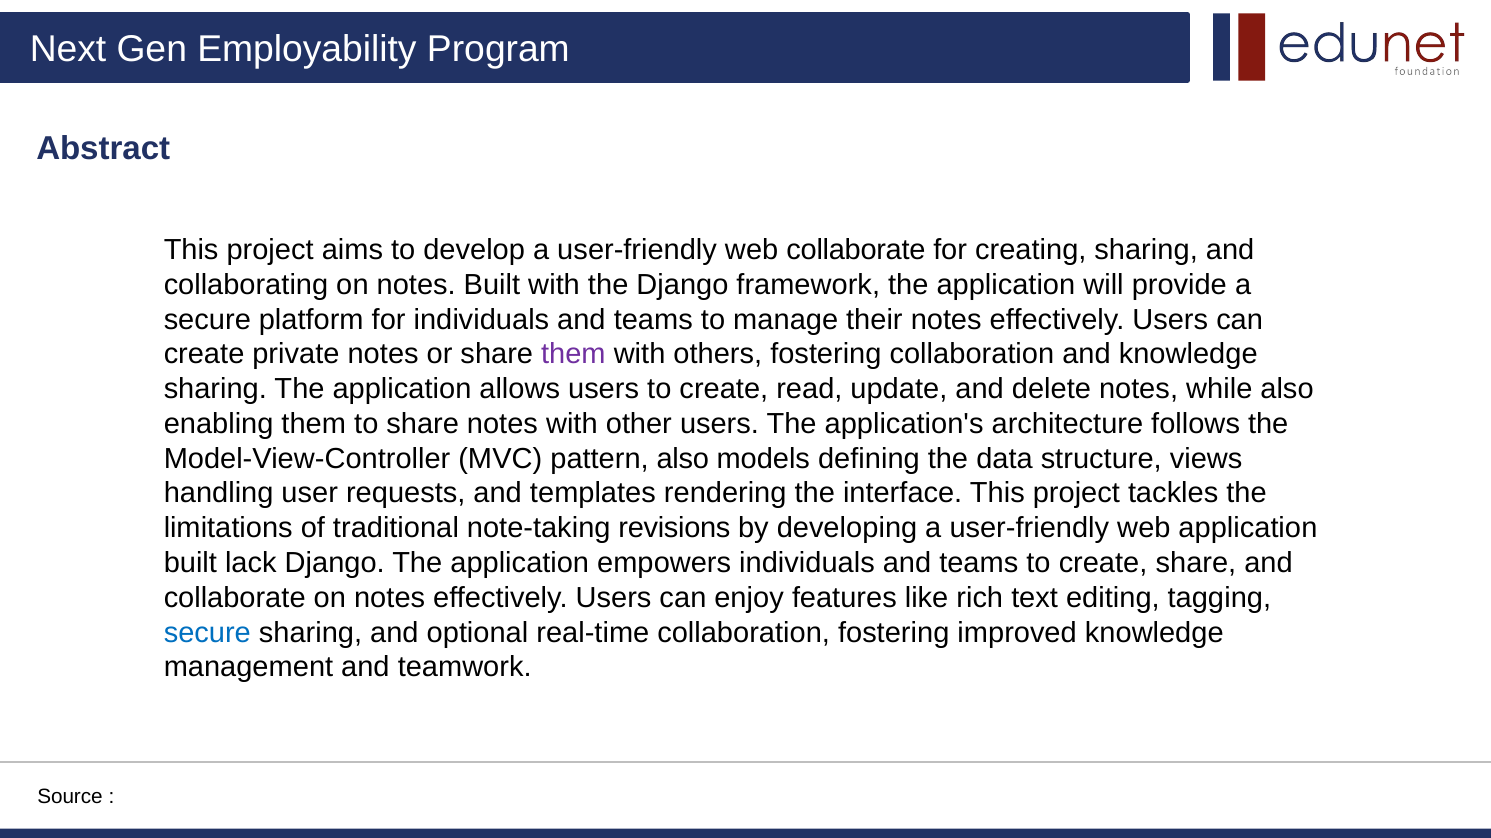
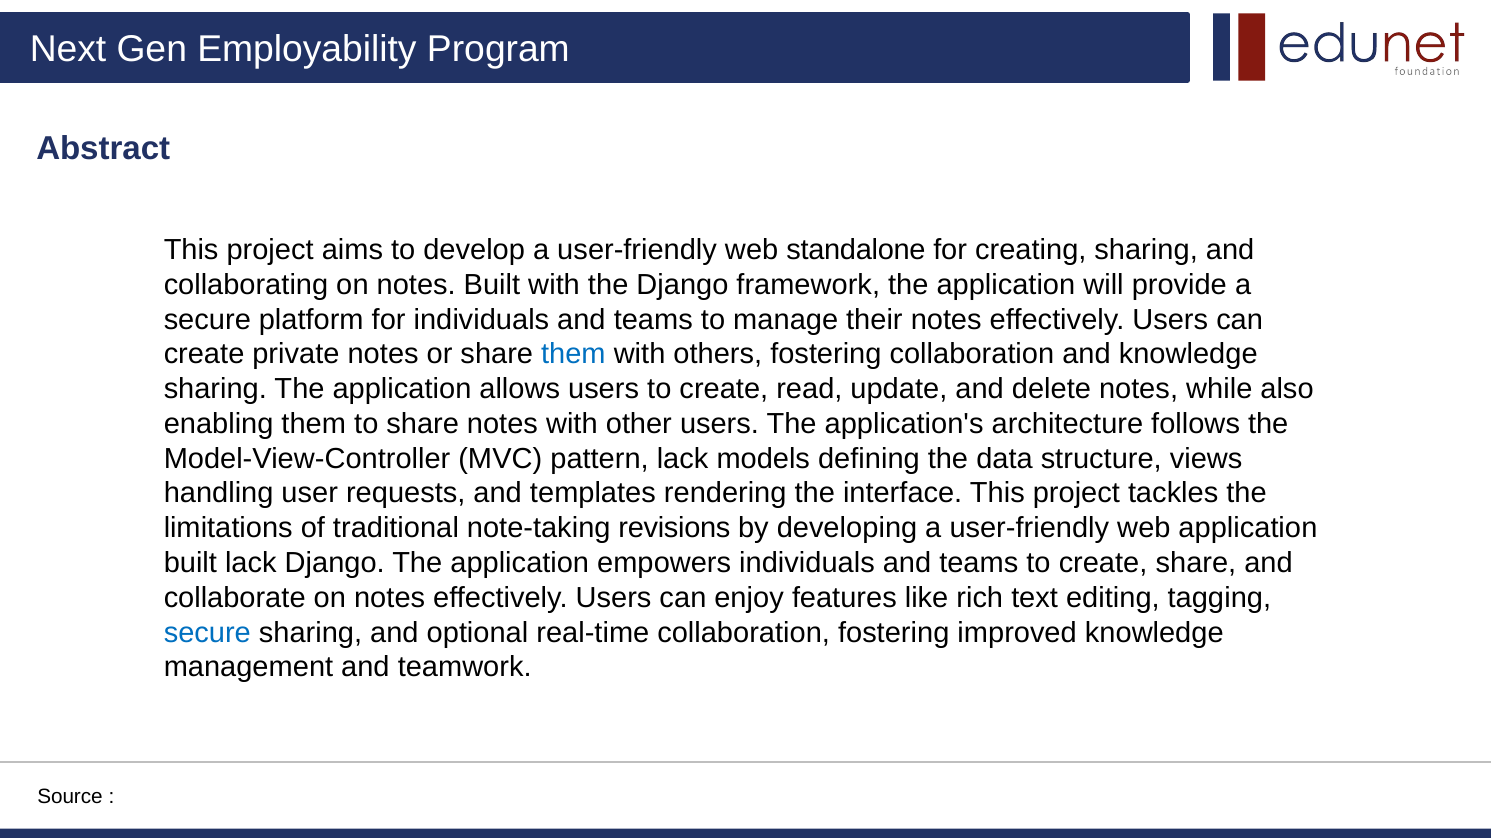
web collaborate: collaborate -> standalone
them at (573, 355) colour: purple -> blue
pattern also: also -> lack
